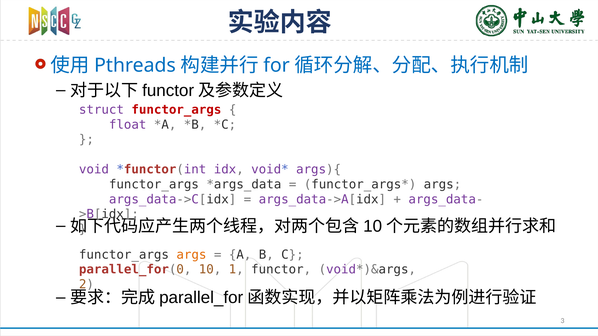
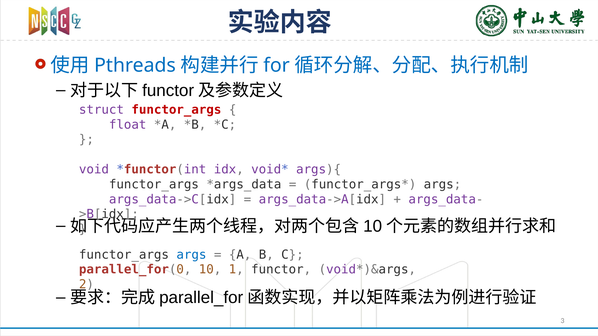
args at (191, 255) colour: orange -> blue
